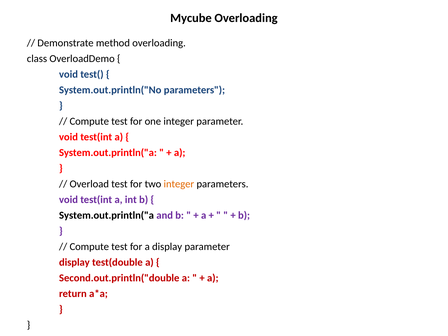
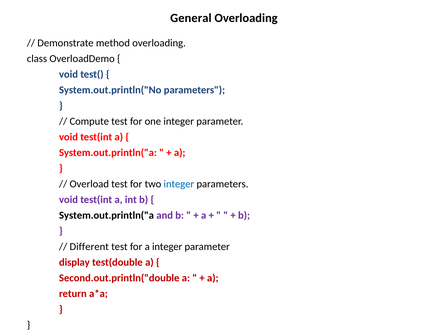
Mycube: Mycube -> General
integer at (179, 184) colour: orange -> blue
Compute at (89, 247): Compute -> Different
a display: display -> integer
